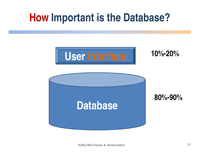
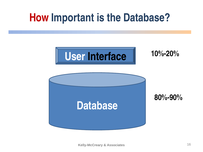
Interface colour: orange -> black
